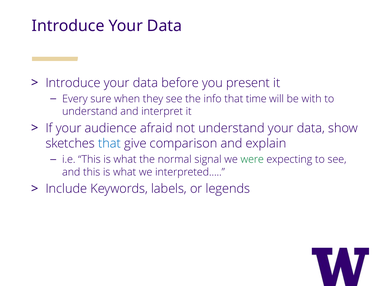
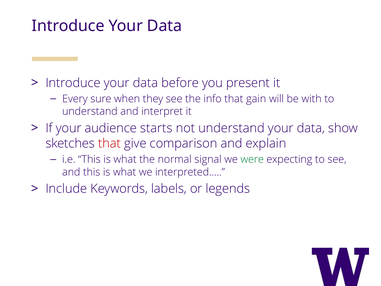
time: time -> gain
afraid: afraid -> starts
that at (110, 143) colour: blue -> red
